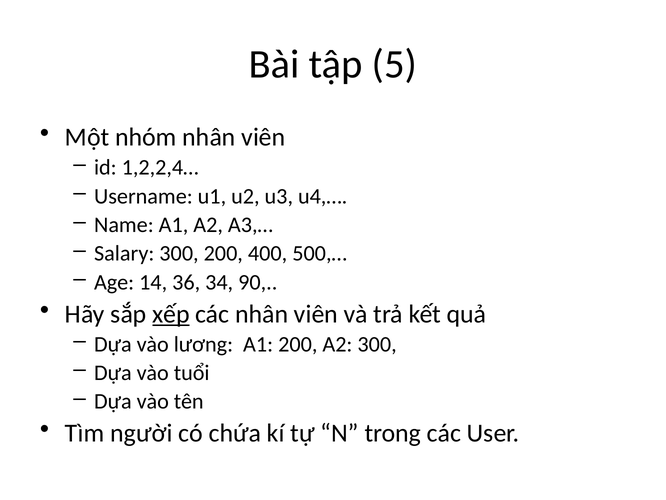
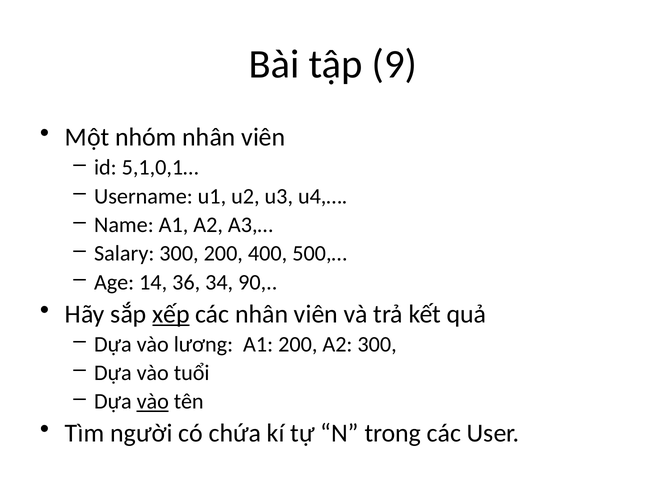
5: 5 -> 9
1,2,2,4…: 1,2,2,4… -> 5,1,0,1…
vào at (153, 401) underline: none -> present
